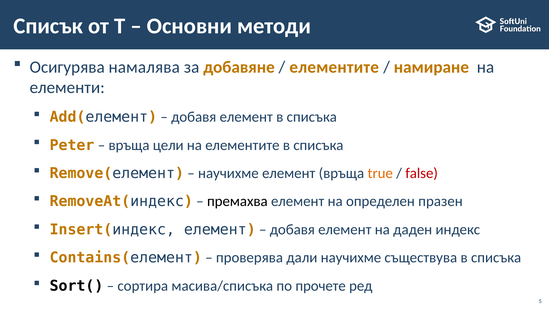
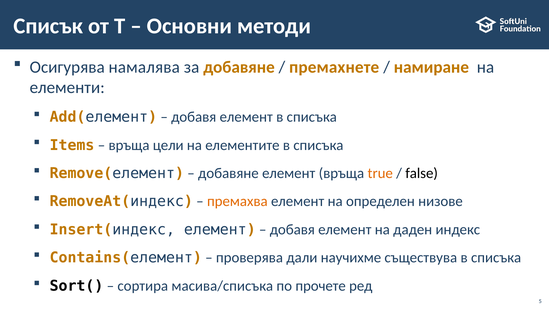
елементите at (334, 67): елементите -> премахнете
Peter: Peter -> Items
научихме at (228, 173): научихме -> добавяне
false colour: red -> black
премахва colour: black -> orange
празен: празен -> низове
